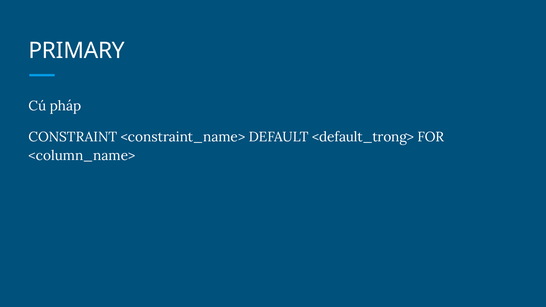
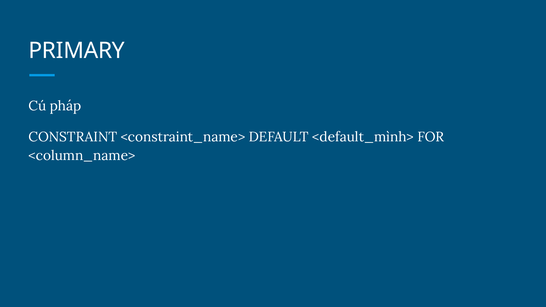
<default_trong>: <default_trong> -> <default_mình>
